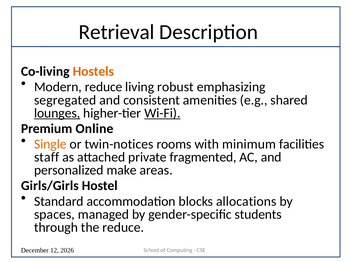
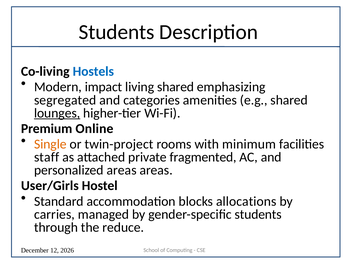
Retrieval at (117, 32): Retrieval -> Students
Hostels colour: orange -> blue
Modern reduce: reduce -> impact
living robust: robust -> shared
consistent: consistent -> categories
Wi-Fi underline: present -> none
twin-notices: twin-notices -> twin-project
personalized make: make -> areas
Girls/Girls: Girls/Girls -> User/Girls
spaces: spaces -> carries
